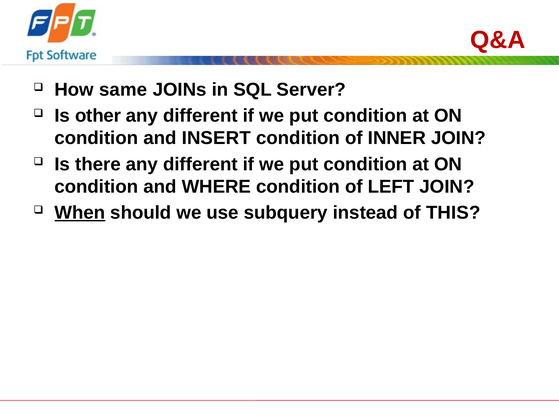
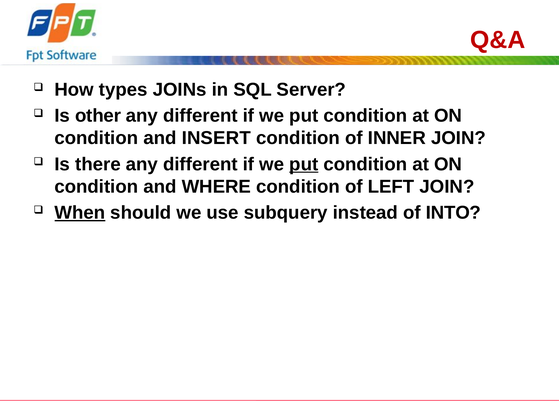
same: same -> types
put at (304, 164) underline: none -> present
THIS: THIS -> INTO
